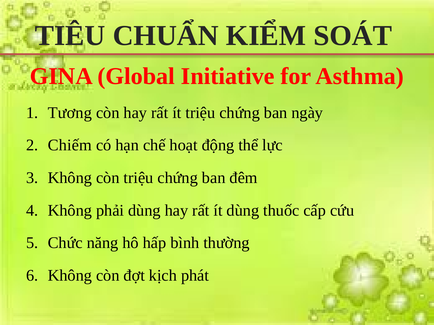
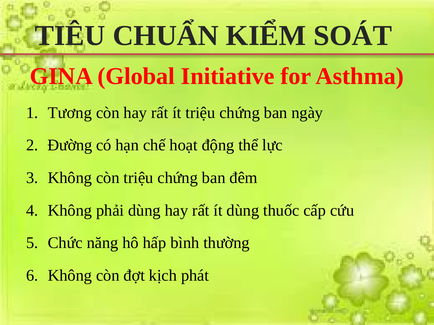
Chiếm: Chiếm -> Đường
